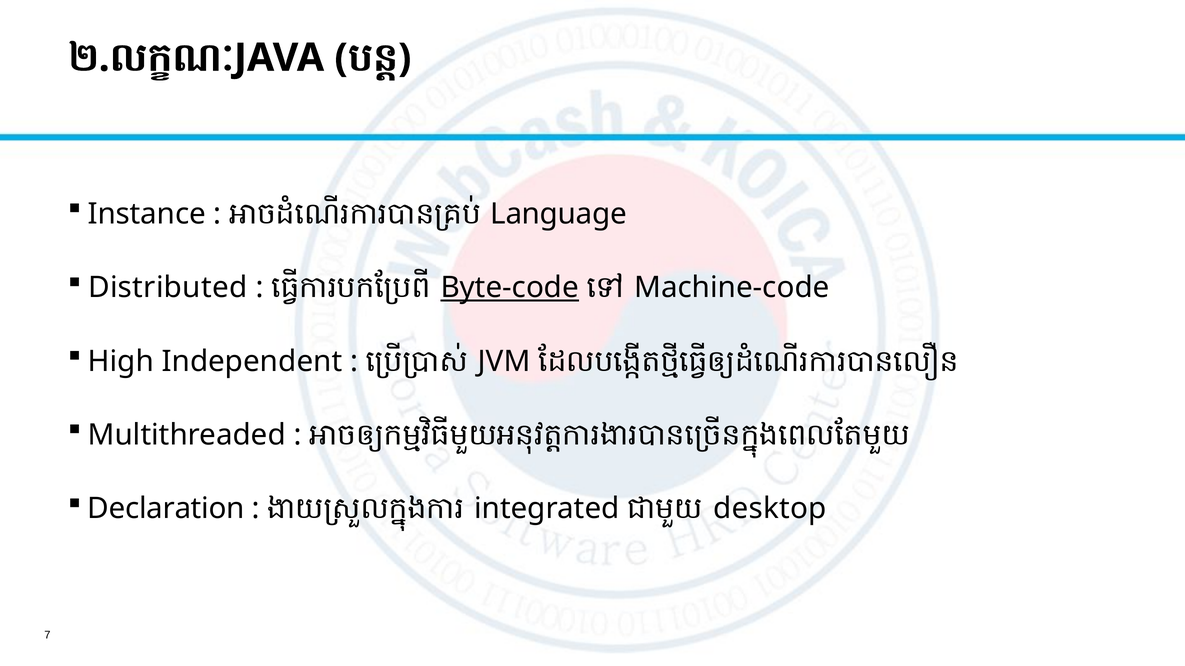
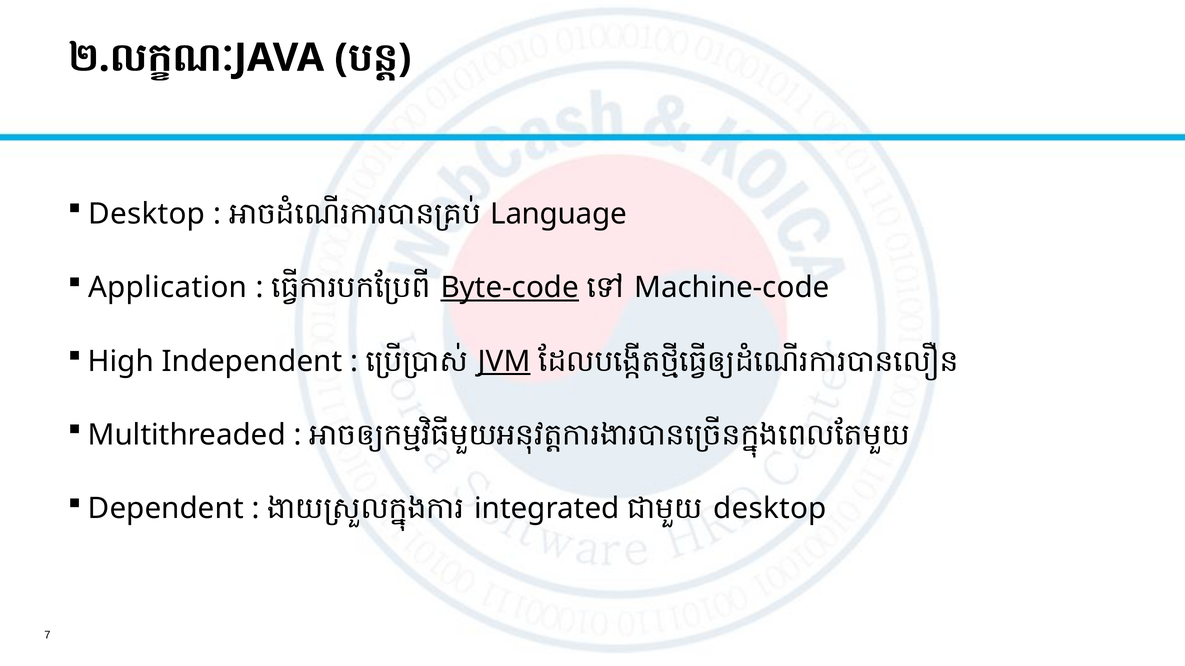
Instance at (147, 214): Instance -> Desktop
Distributed: Distributed -> Application
JVM underline: none -> present
Declaration: Declaration -> Dependent
